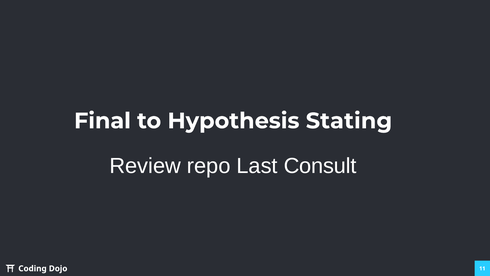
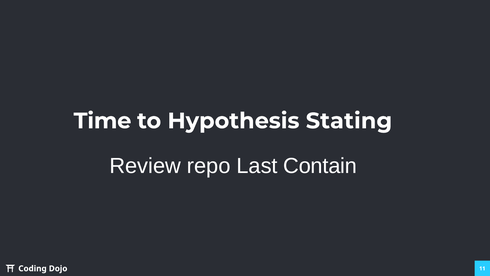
Final: Final -> Time
Consult: Consult -> Contain
